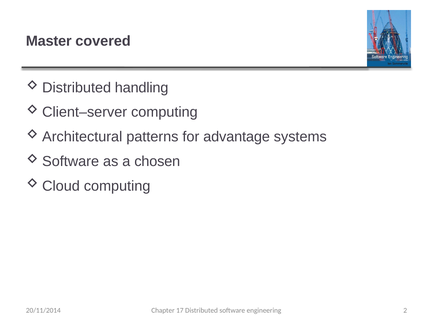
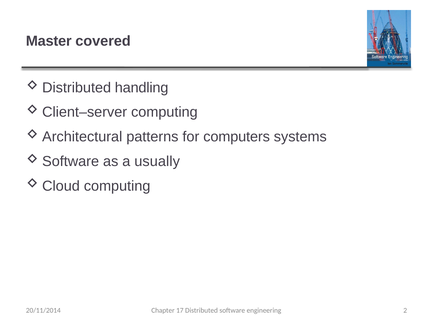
advantage: advantage -> computers
chosen: chosen -> usually
